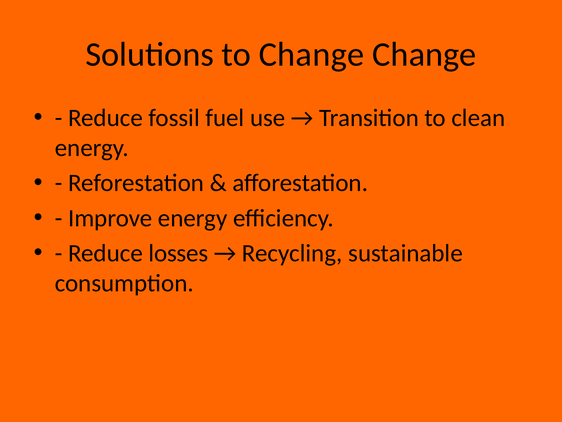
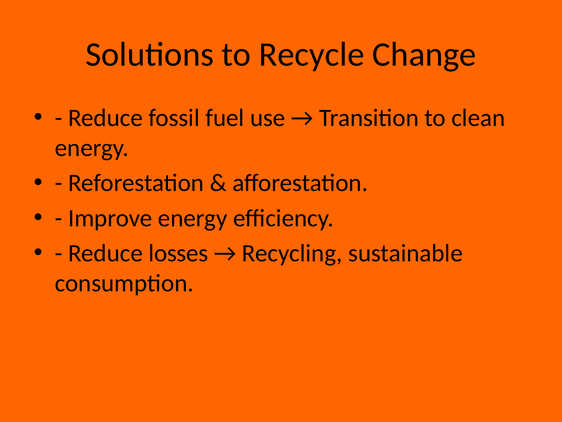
to Change: Change -> Recycle
